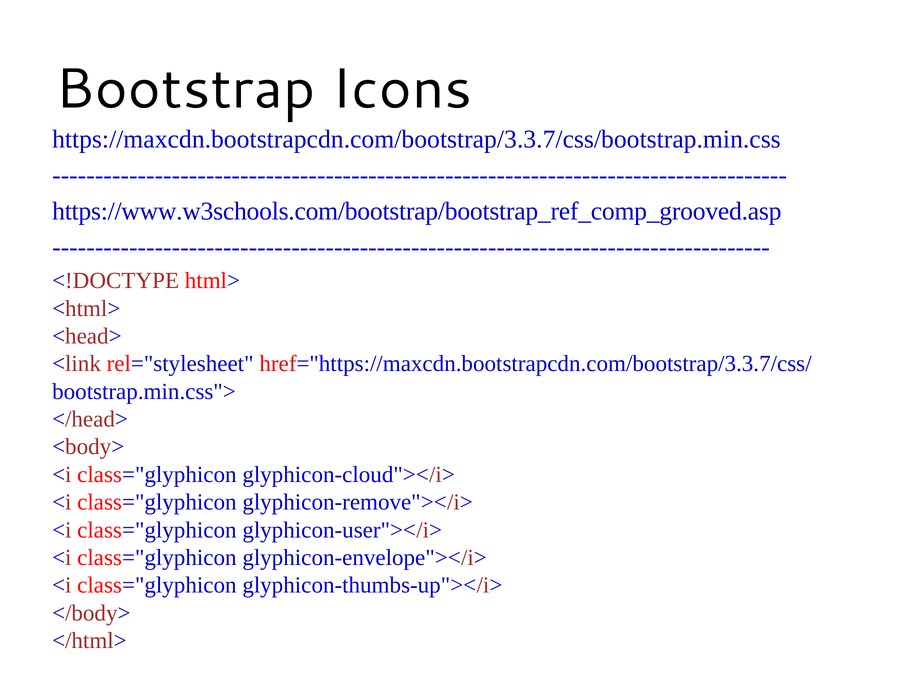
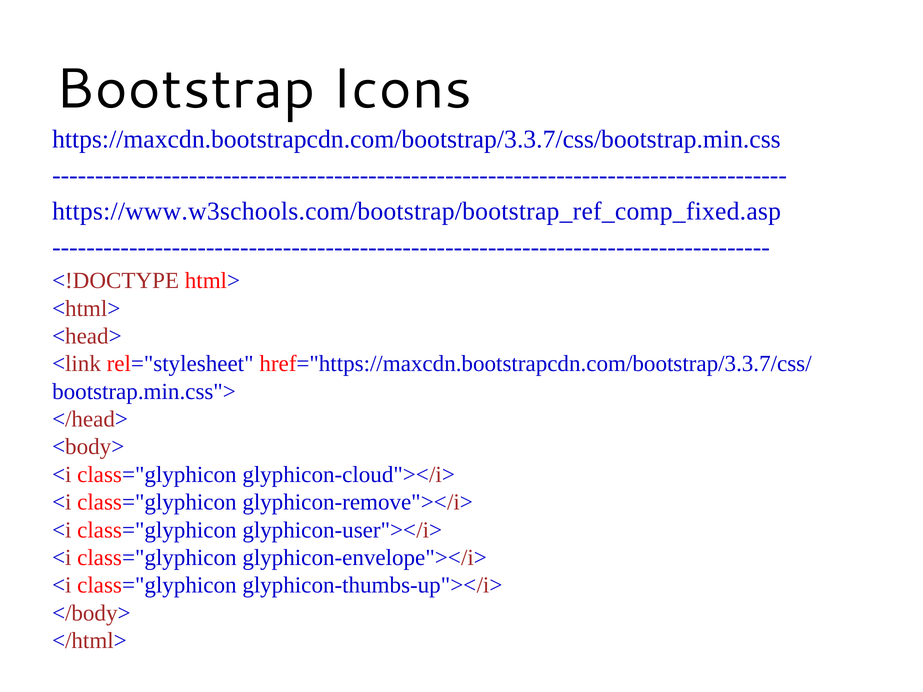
https://www.w3schools.com/bootstrap/bootstrap_ref_comp_grooved.asp: https://www.w3schools.com/bootstrap/bootstrap_ref_comp_grooved.asp -> https://www.w3schools.com/bootstrap/bootstrap_ref_comp_fixed.asp
